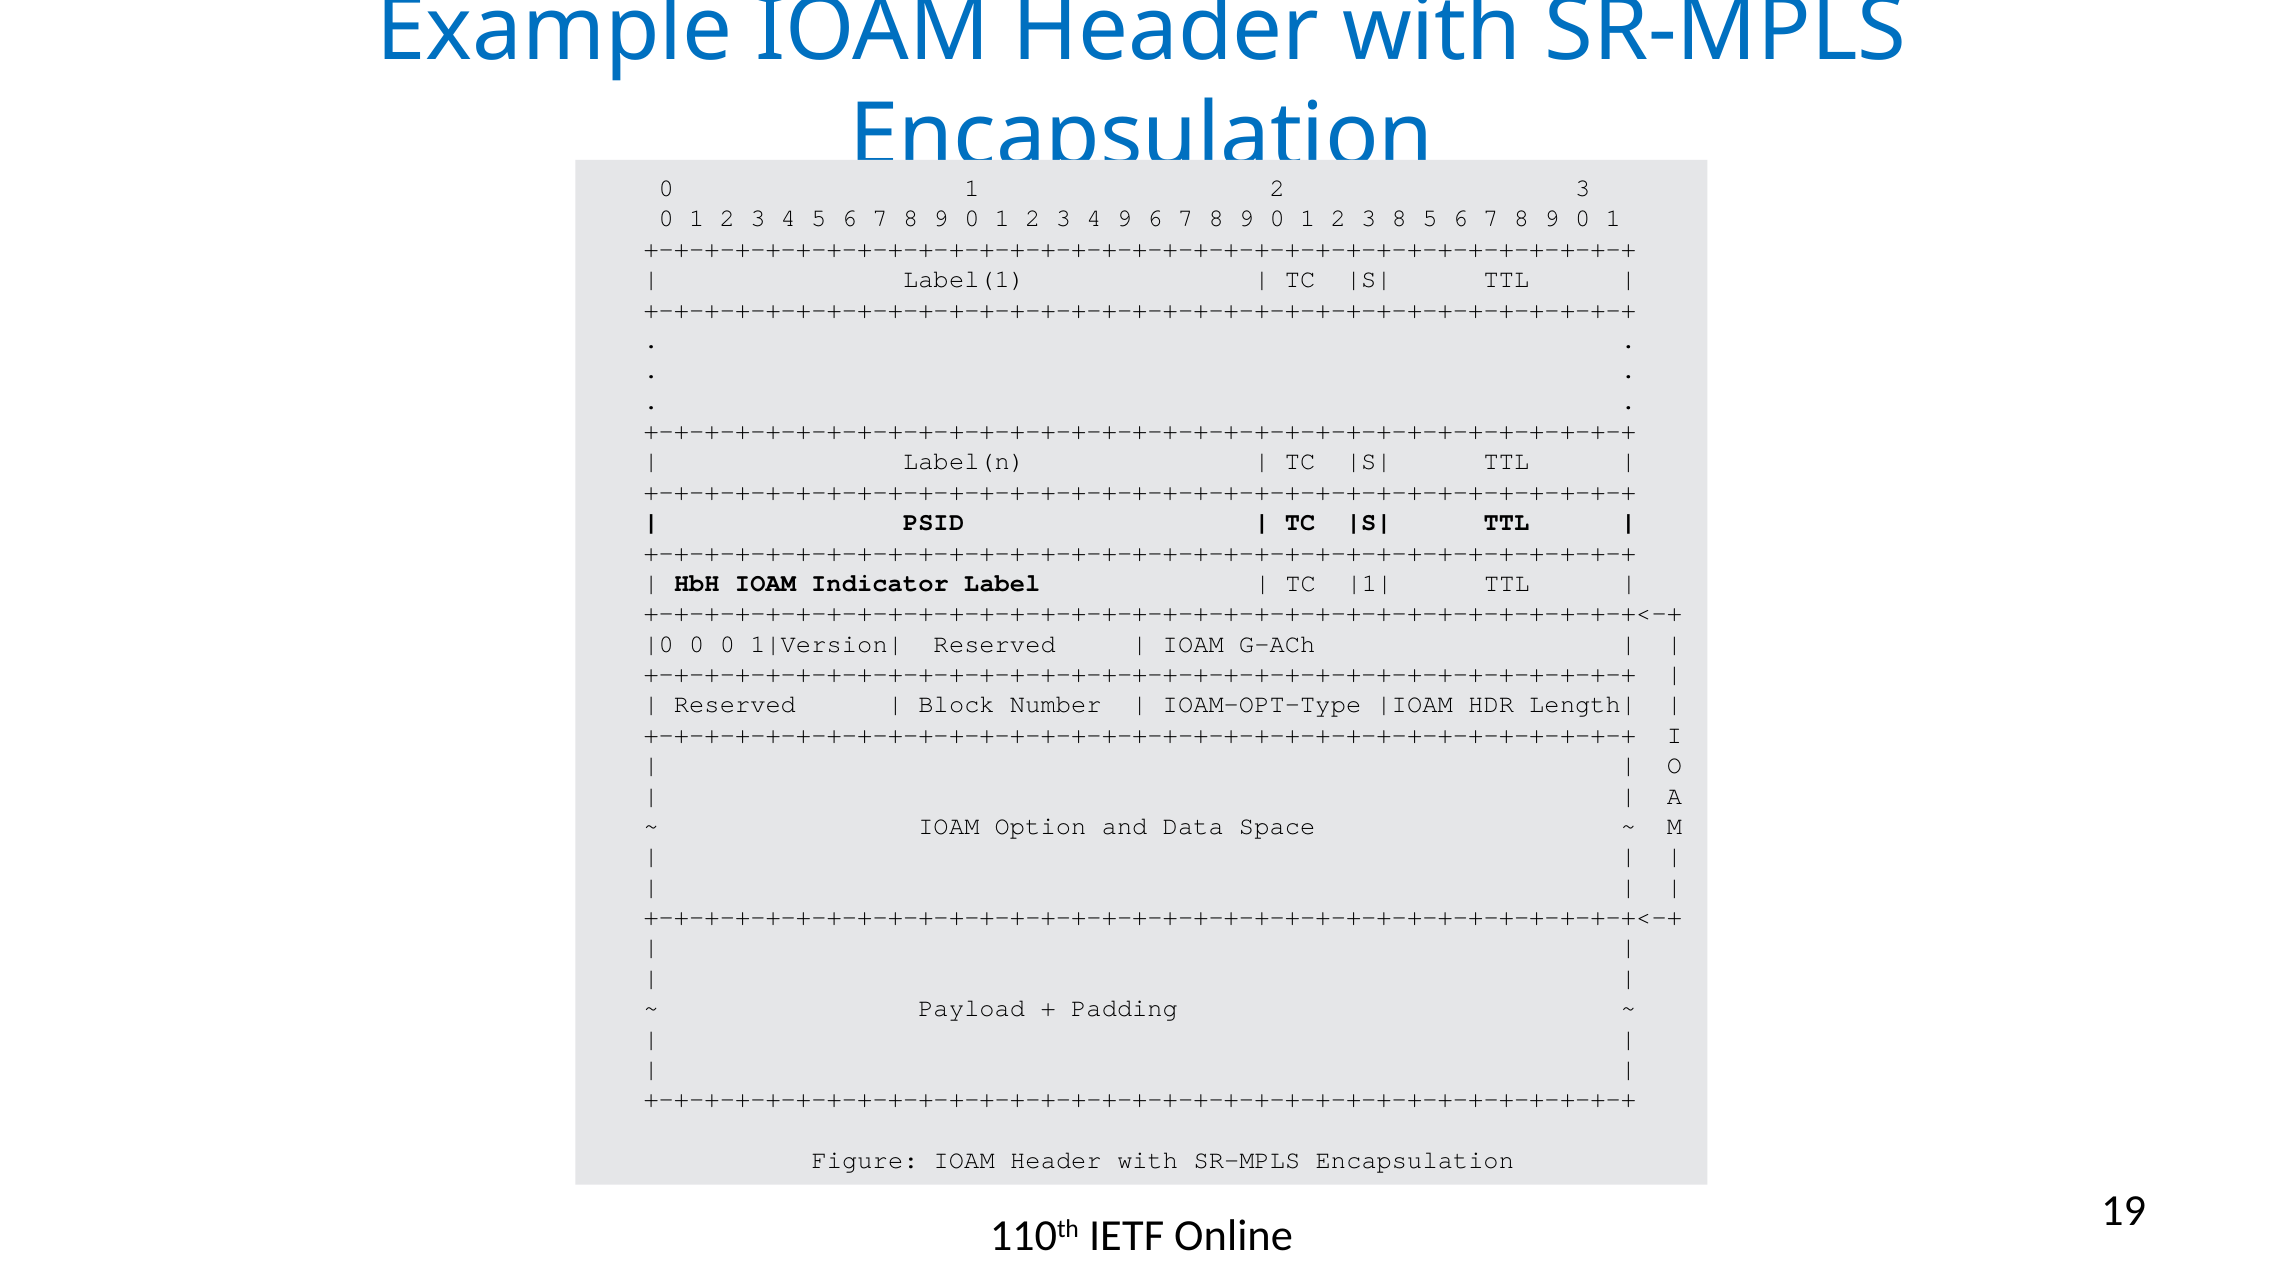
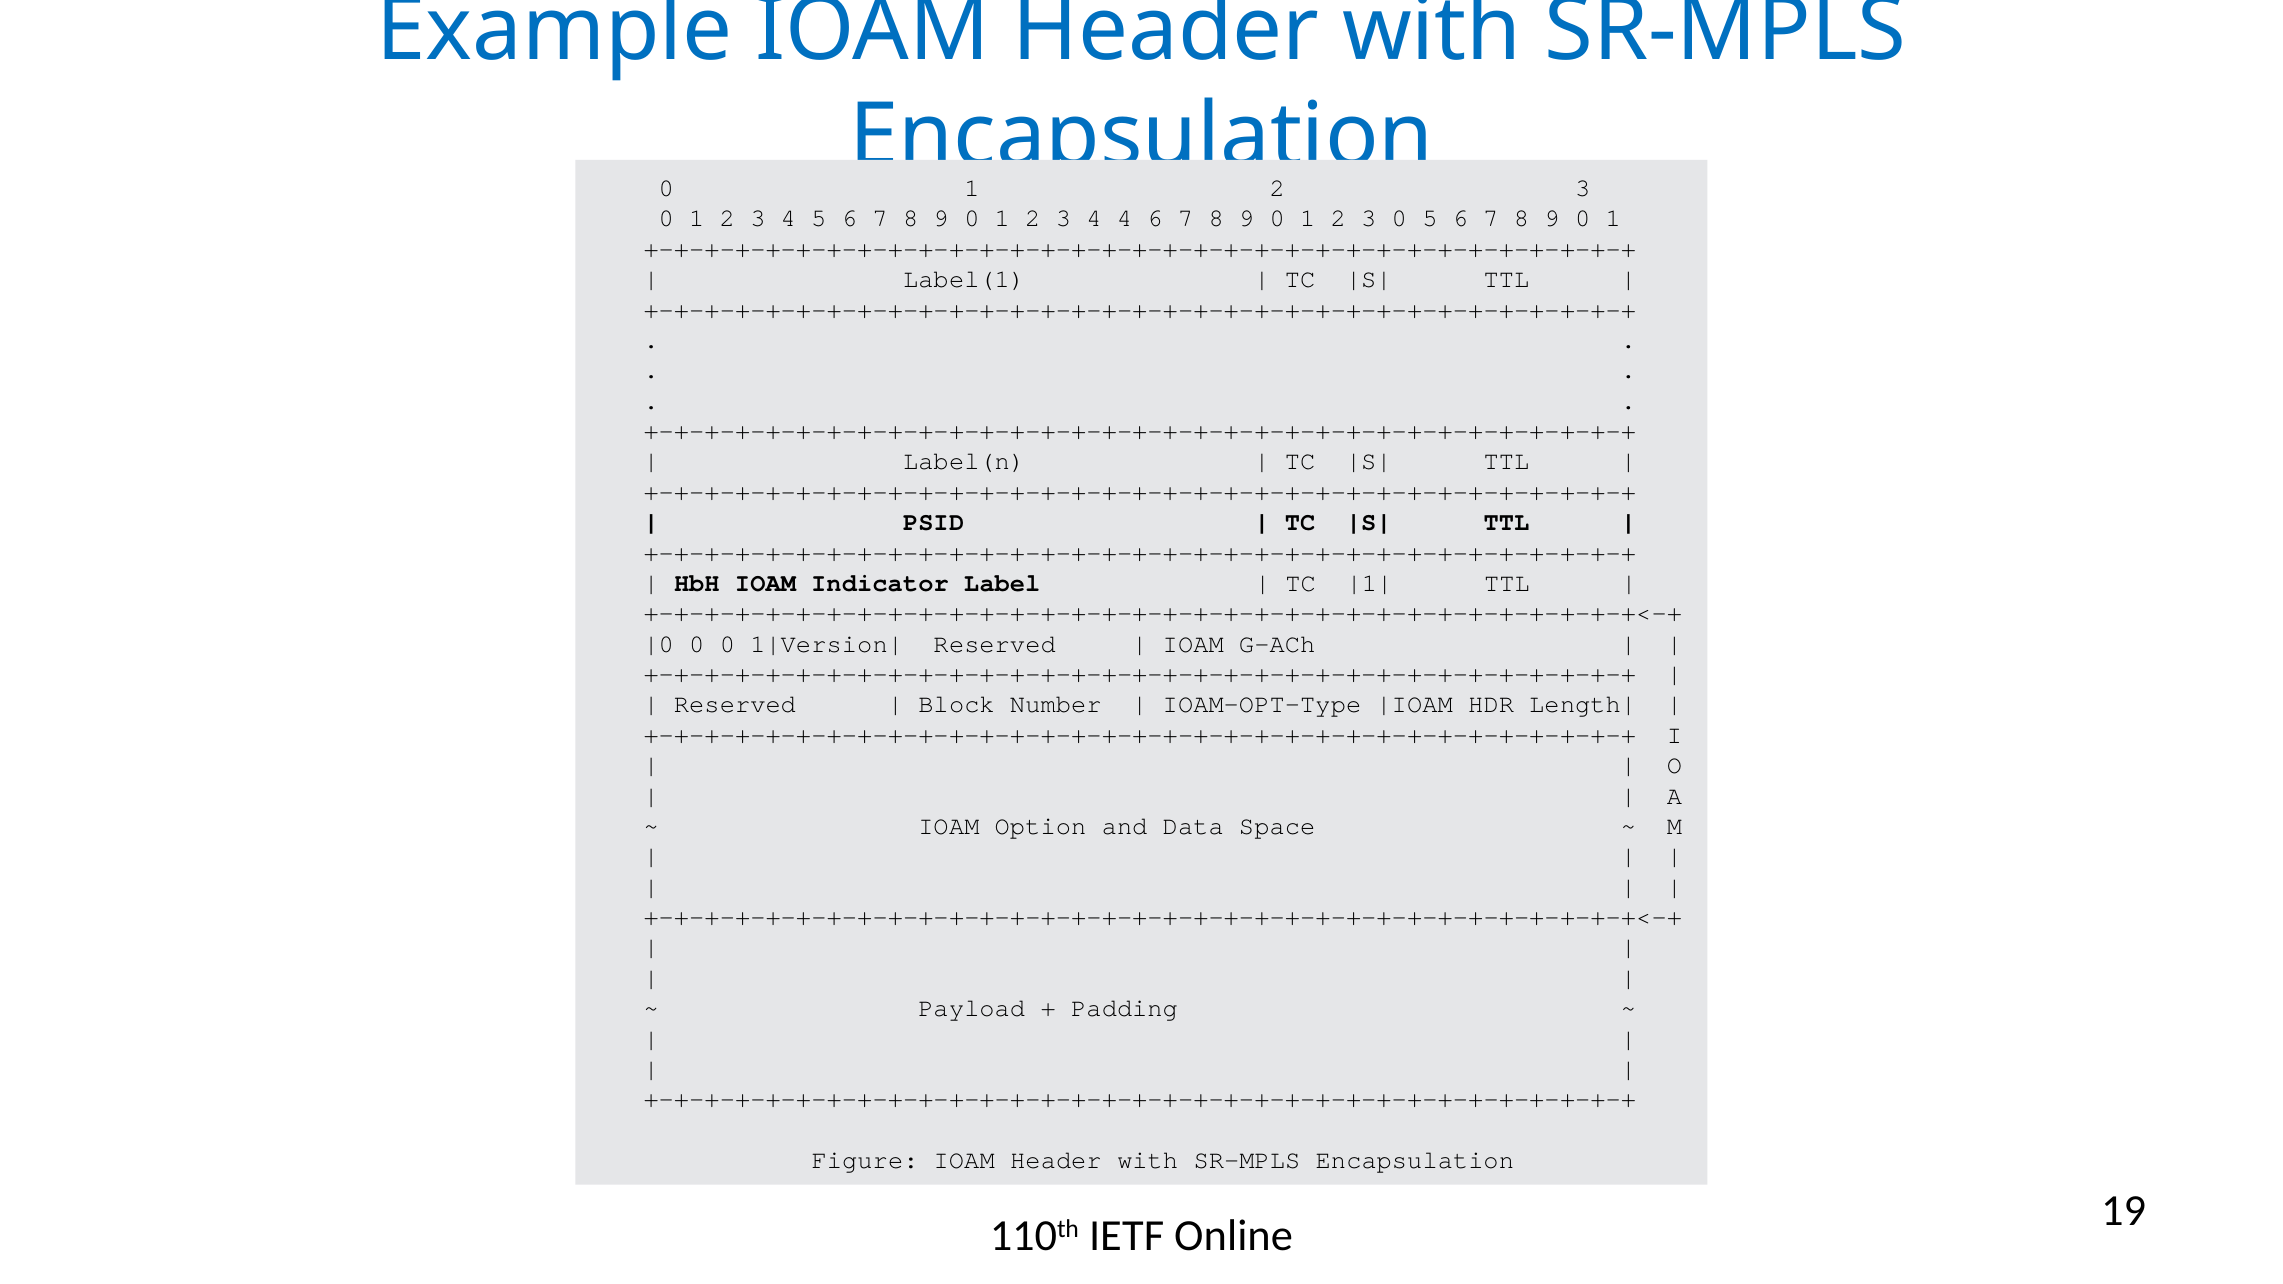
4 9: 9 -> 4
8 at (1399, 219): 8 -> 0
